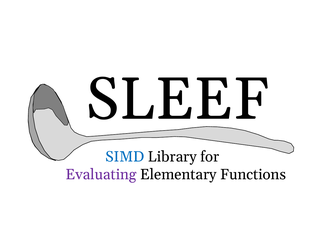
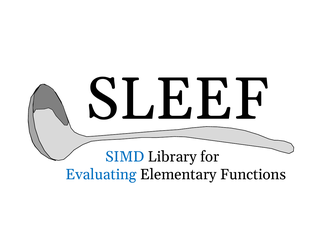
Evaluating colour: purple -> blue
